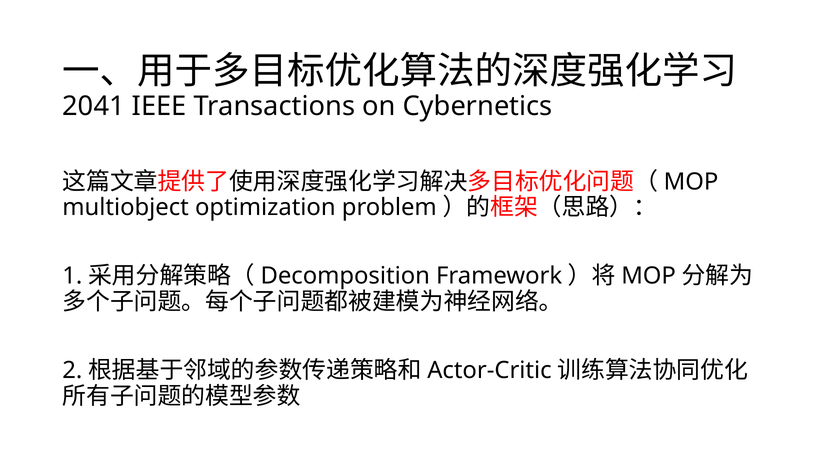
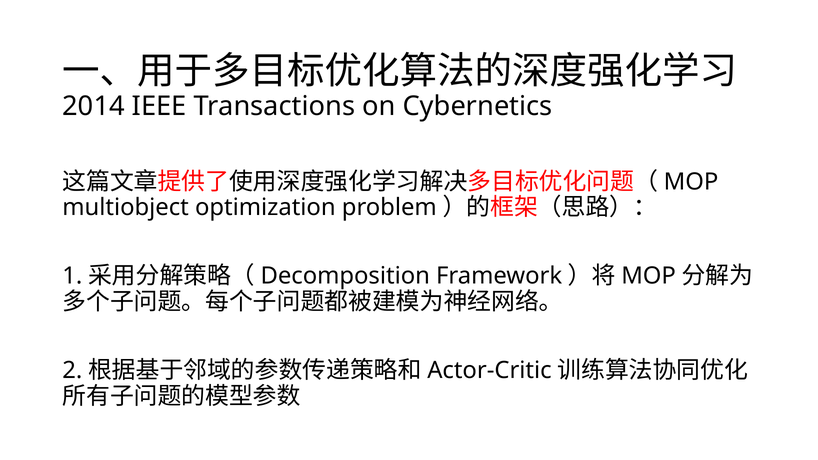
2041: 2041 -> 2014
